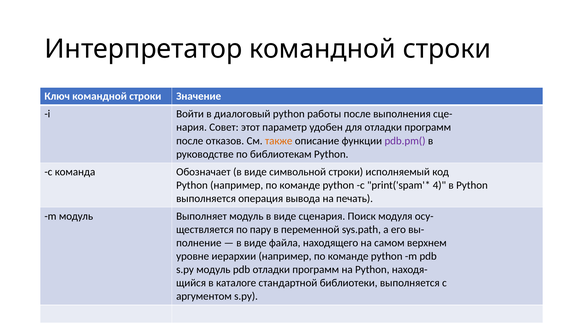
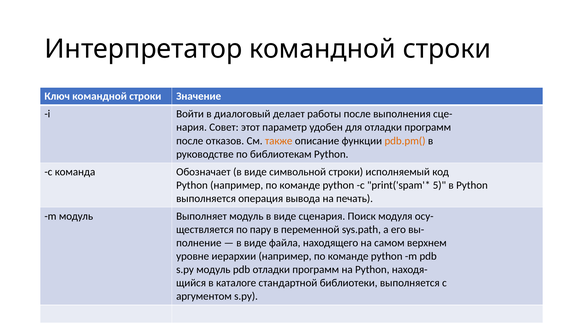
диалоговый python: python -> делает
pdb.pm( colour: purple -> orange
4: 4 -> 5
